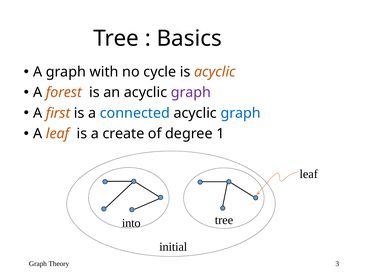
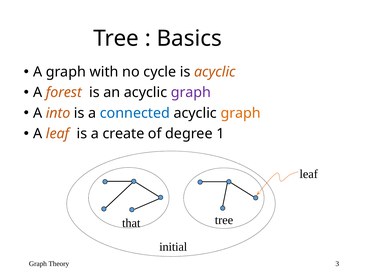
first: first -> into
graph at (241, 113) colour: blue -> orange
into: into -> that
